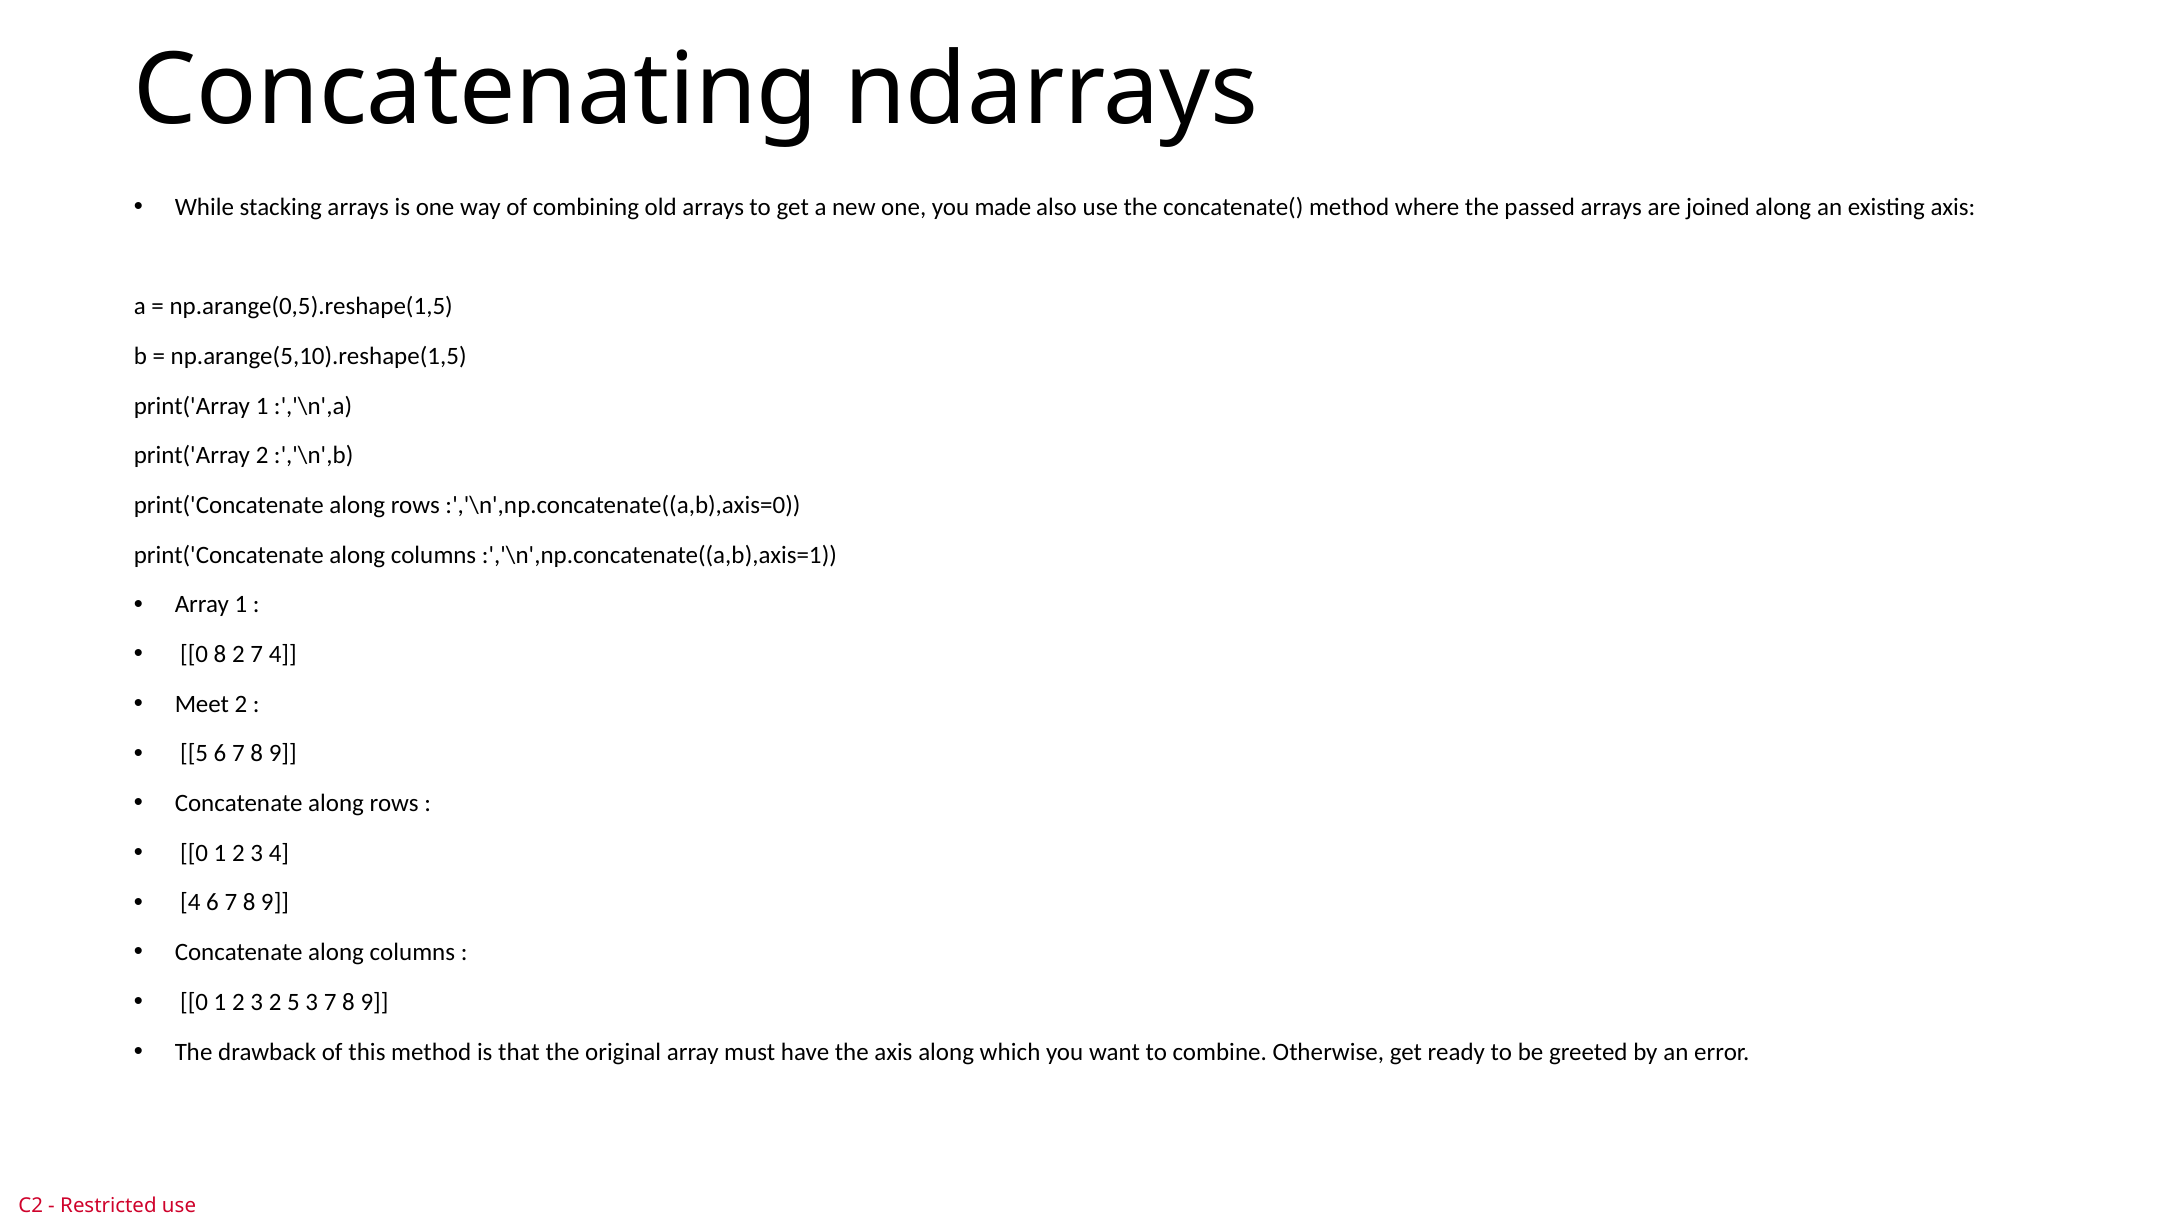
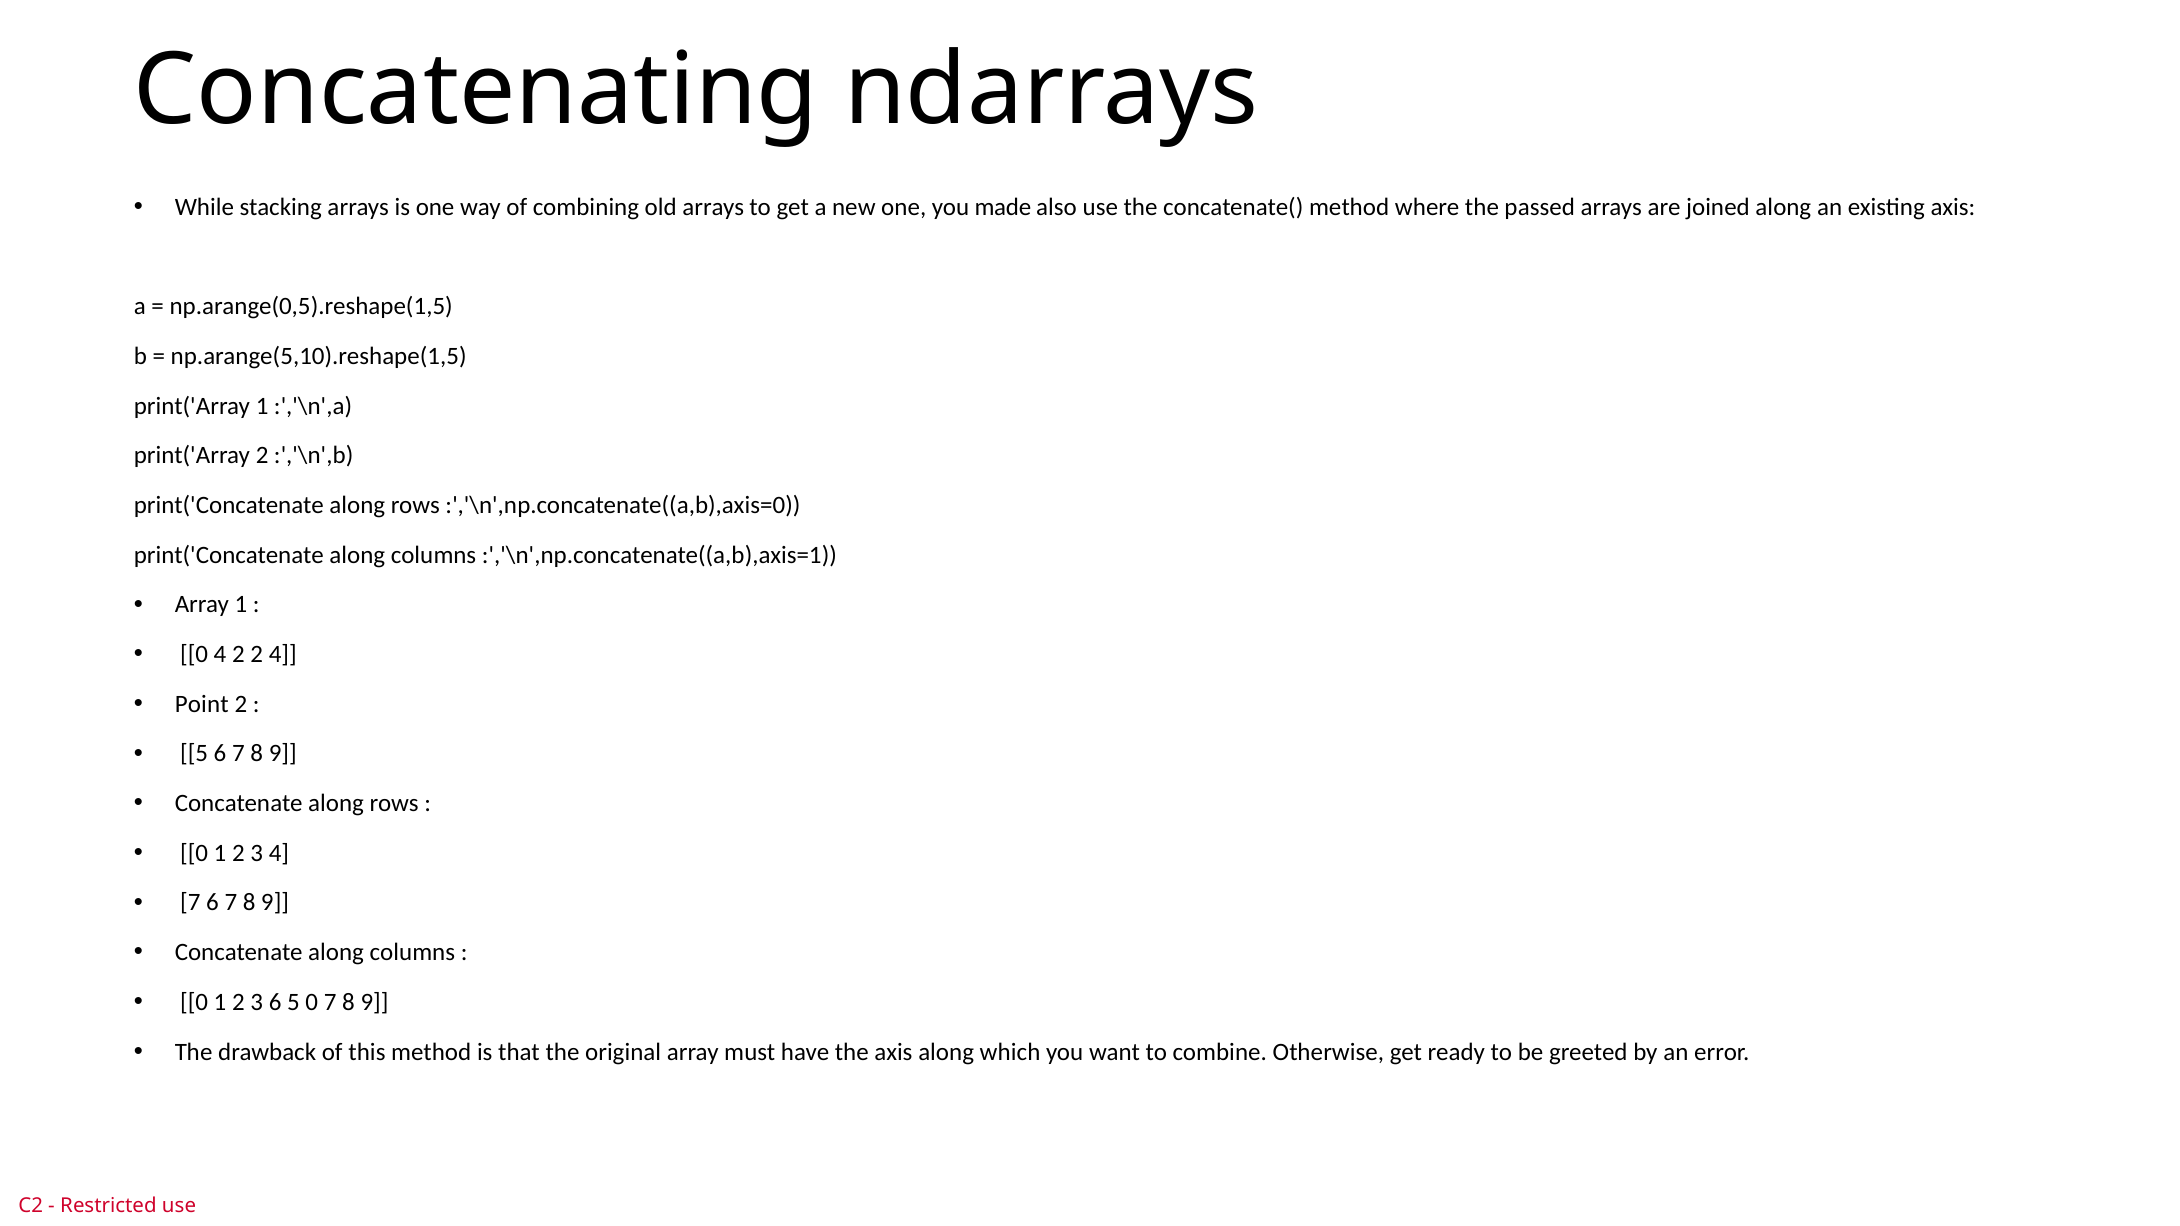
0 8: 8 -> 4
2 7: 7 -> 2
Meet: Meet -> Point
4 at (190, 903): 4 -> 7
3 2: 2 -> 6
5 3: 3 -> 0
